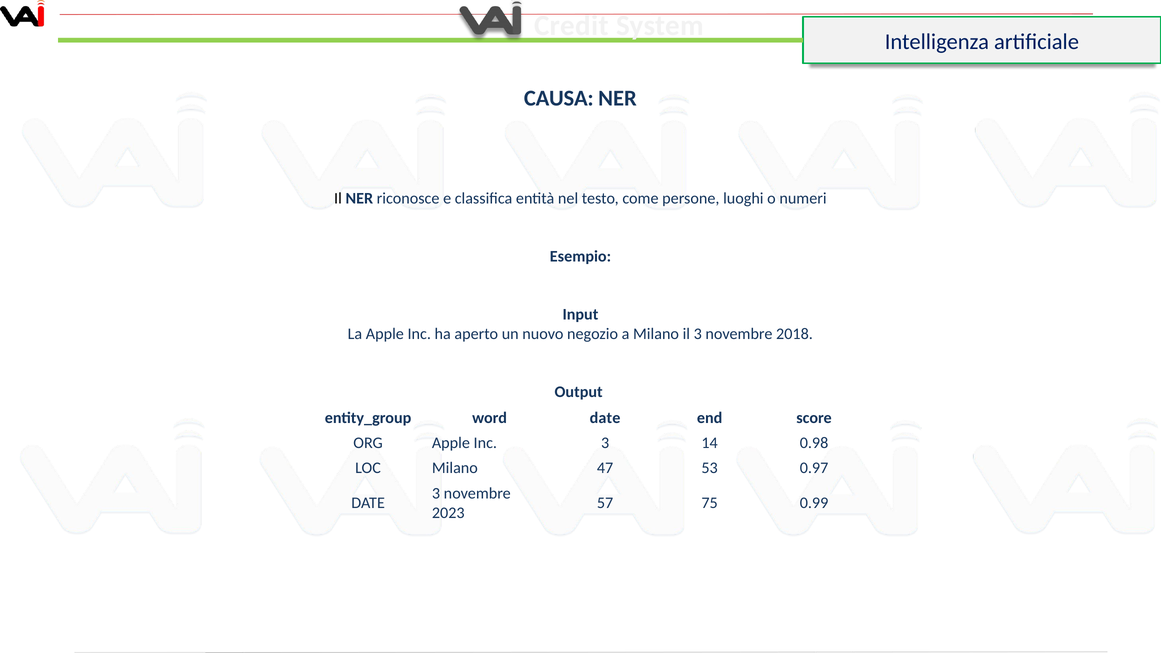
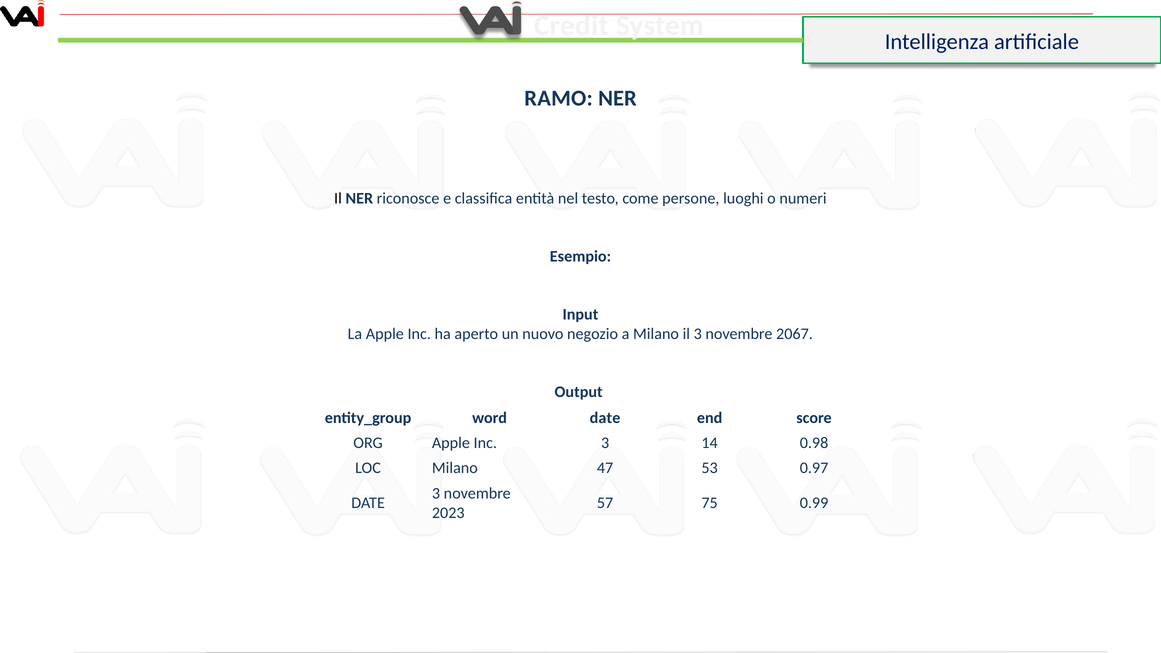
CAUSA: CAUSA -> RAMO
2018: 2018 -> 2067
